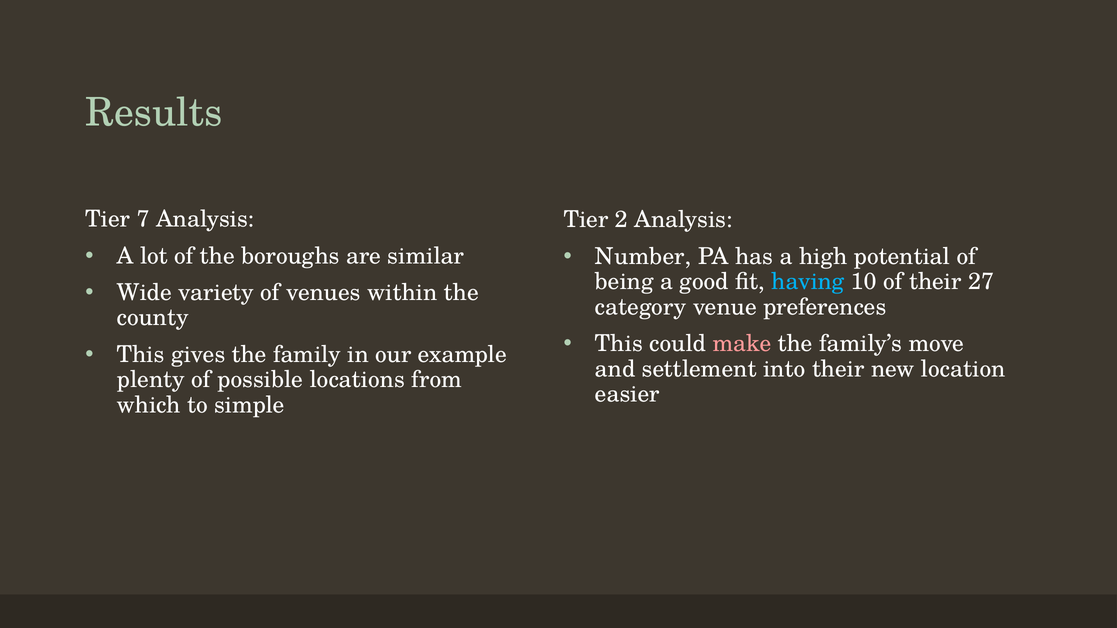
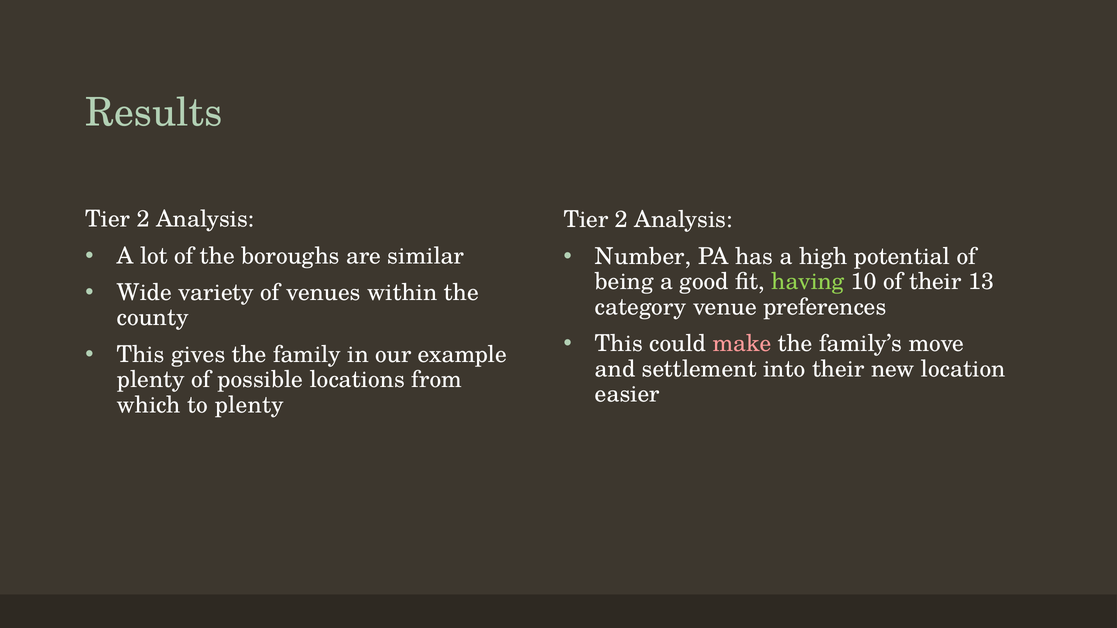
7 at (143, 219): 7 -> 2
having colour: light blue -> light green
27: 27 -> 13
to simple: simple -> plenty
